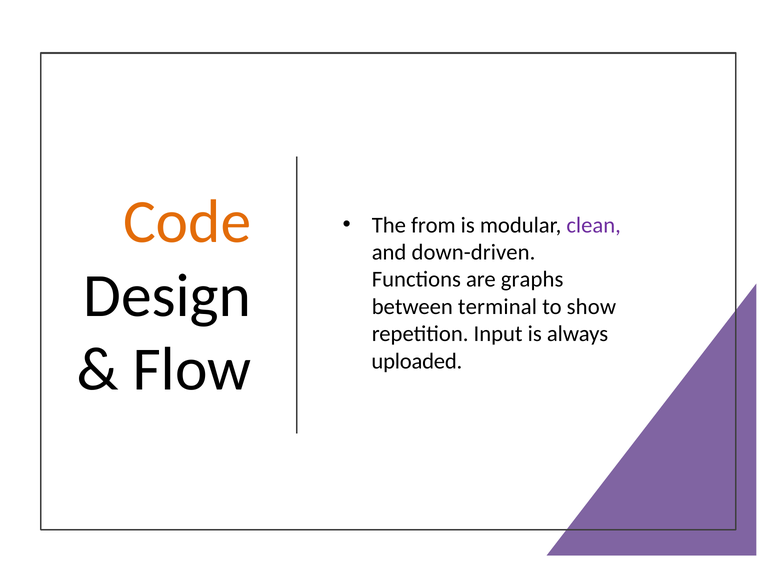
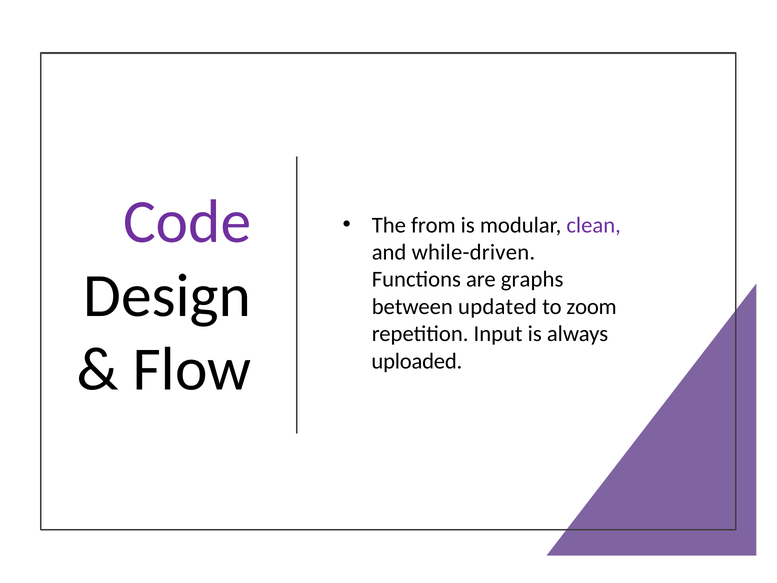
Code colour: orange -> purple
down-driven: down-driven -> while-driven
terminal: terminal -> updated
show: show -> zoom
